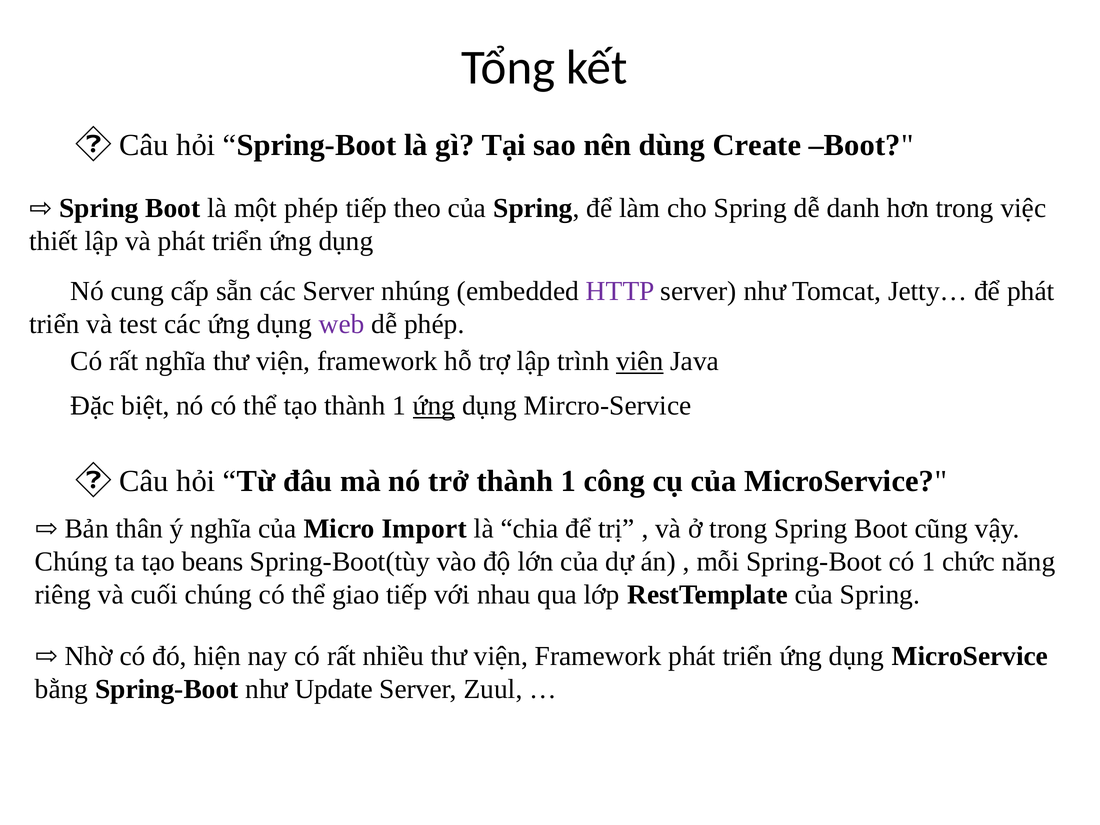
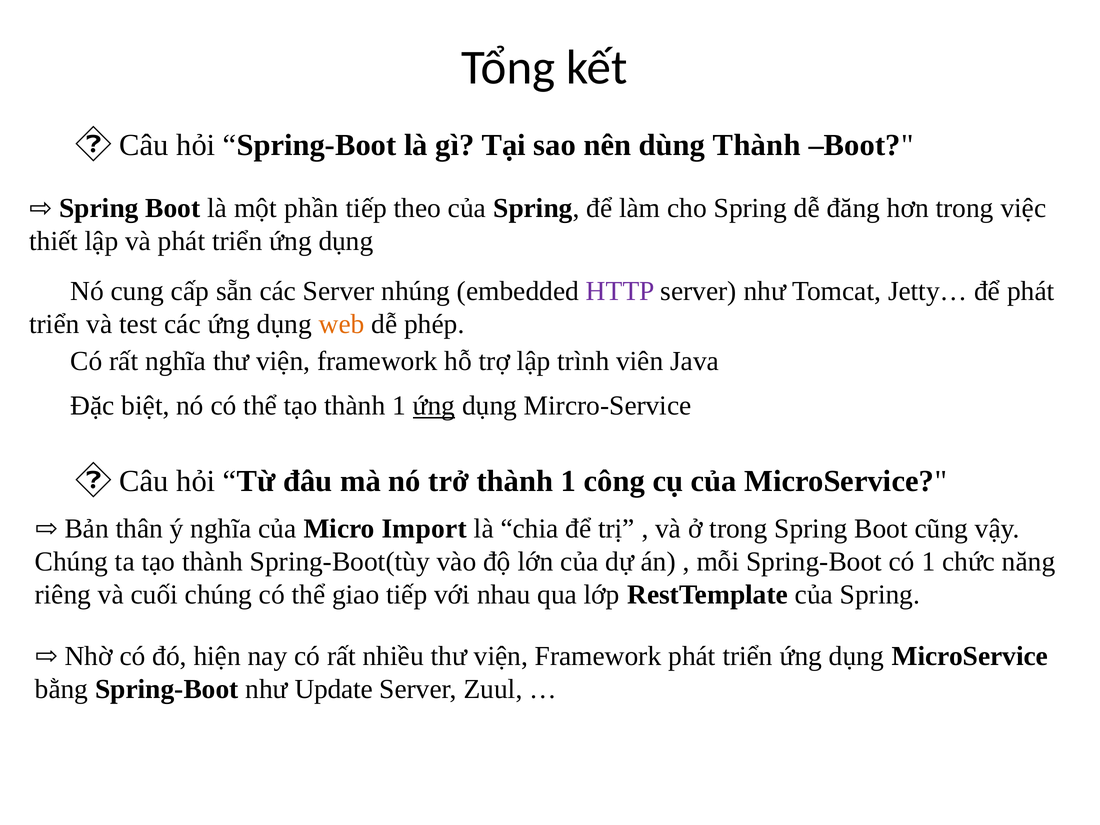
dùng Create: Create -> Thành
một phép: phép -> phần
danh: danh -> đăng
web colour: purple -> orange
viên underline: present -> none
ta tạo beans: beans -> thành
